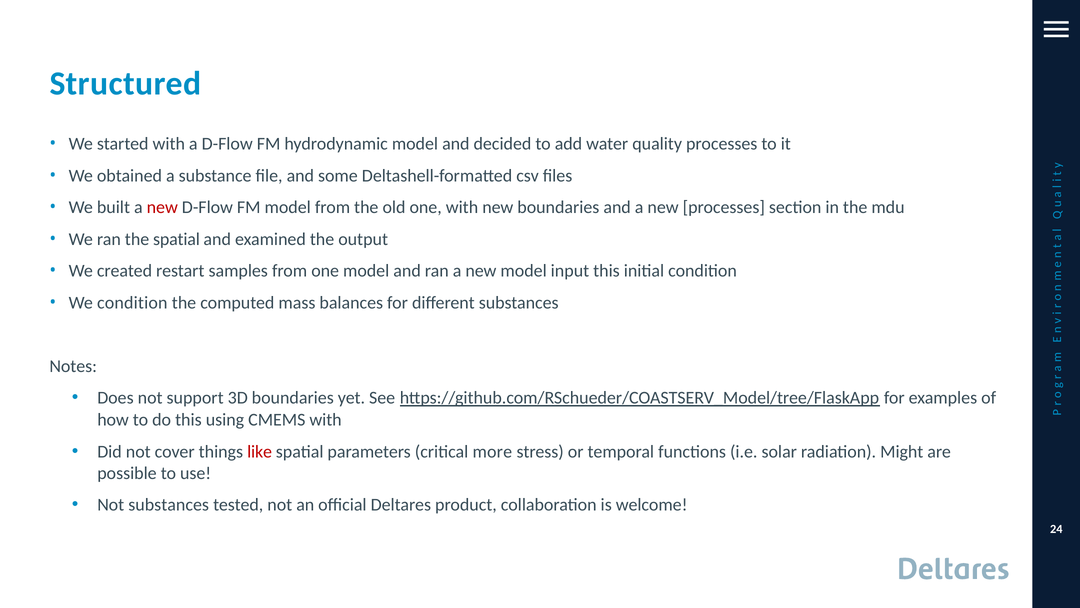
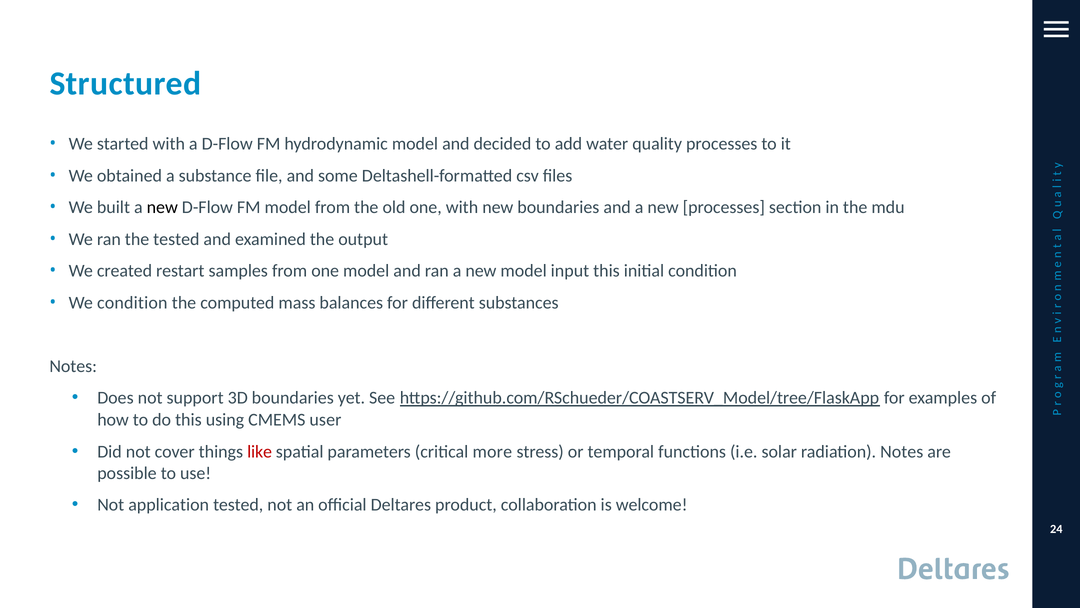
new at (162, 207) colour: red -> black
the spatial: spatial -> tested
CMEMS with: with -> user
radiation Might: Might -> Notes
Not substances: substances -> application
